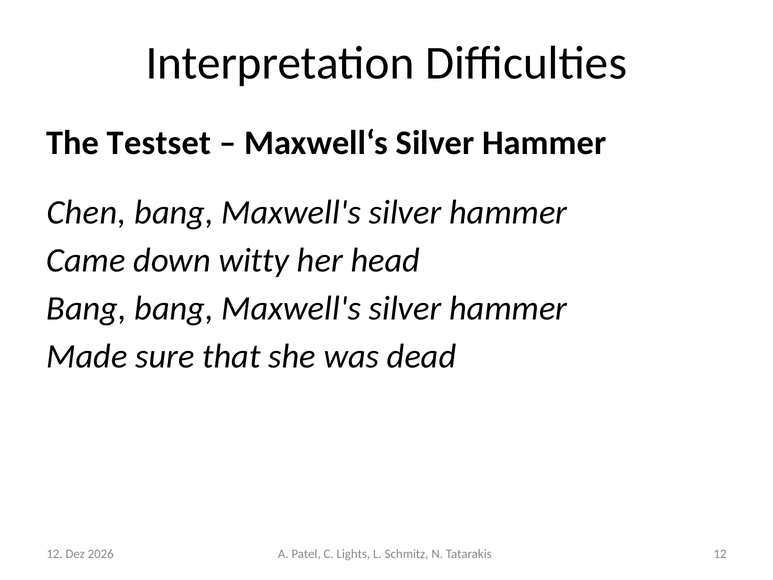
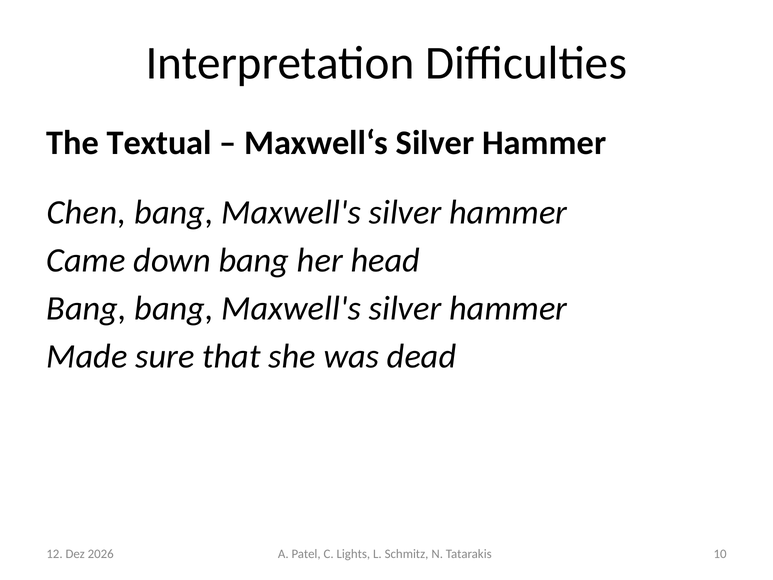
Testset: Testset -> Textual
down witty: witty -> bang
Tatarakis 12: 12 -> 10
